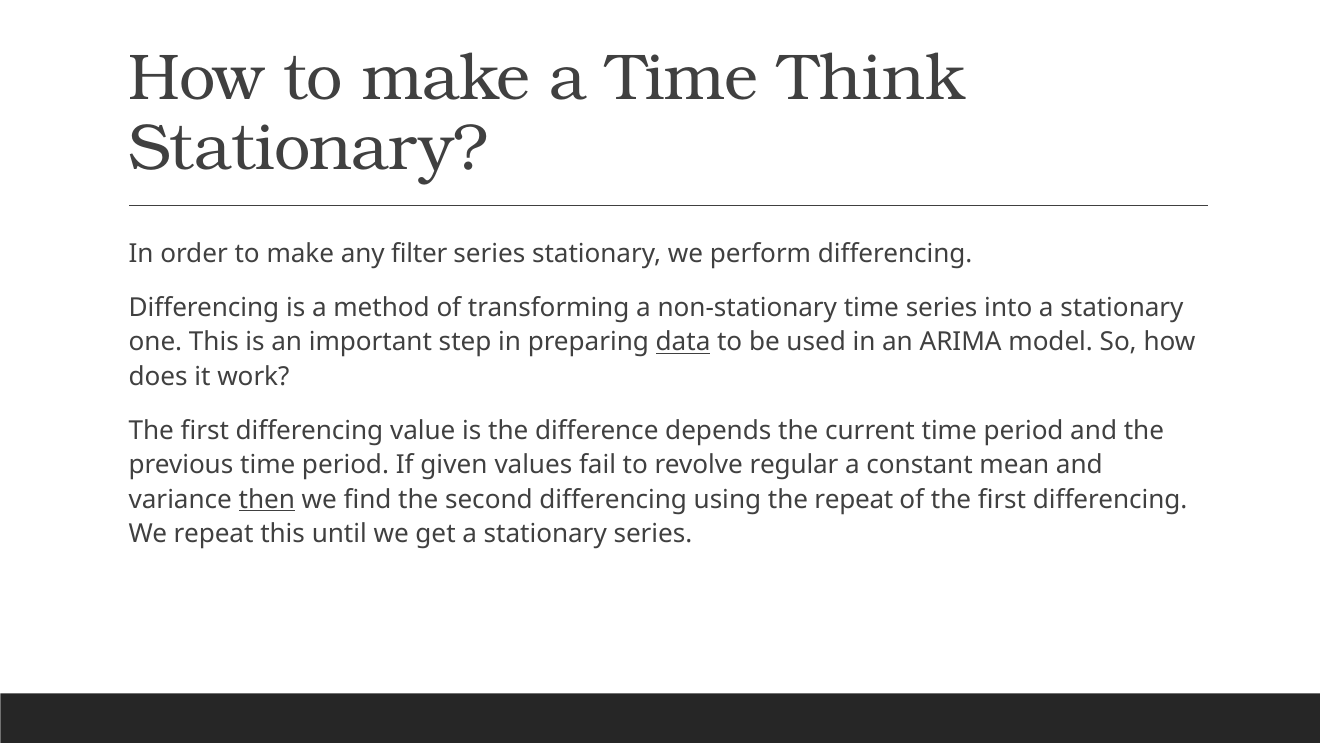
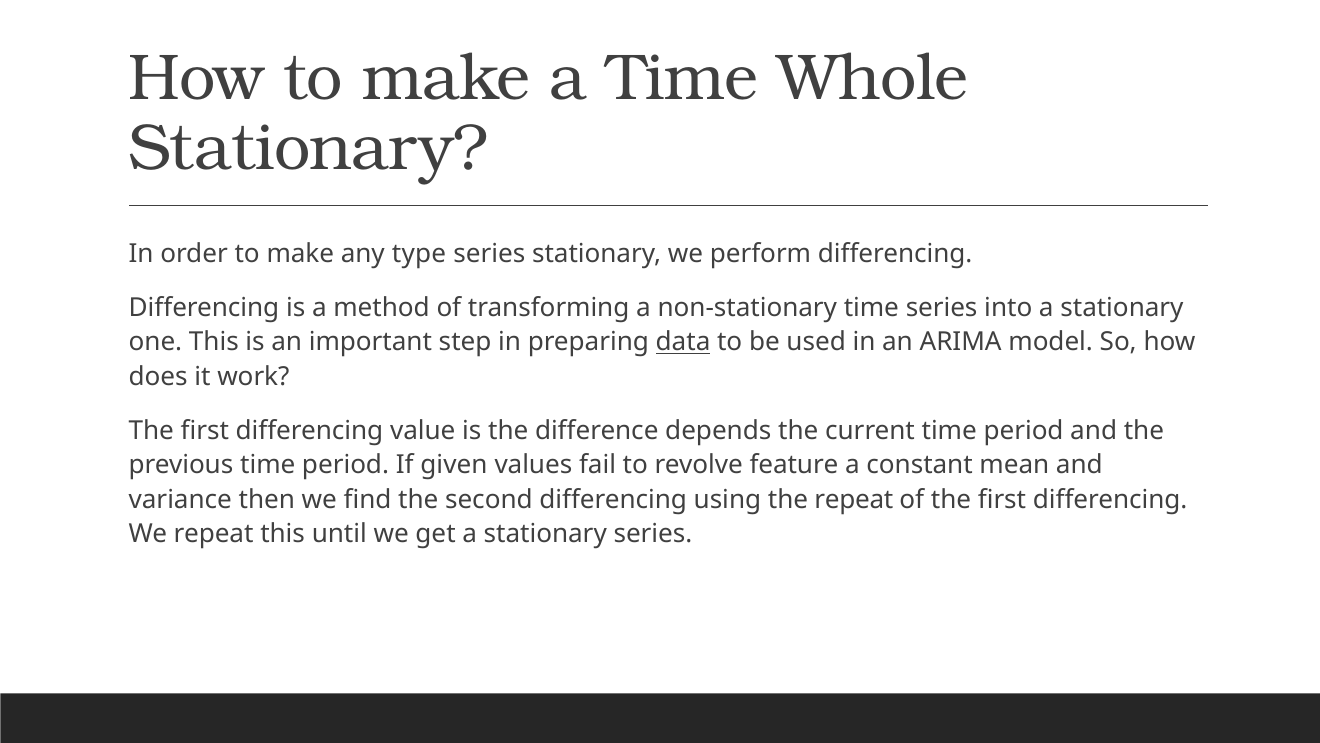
Think: Think -> Whole
filter: filter -> type
regular: regular -> feature
then underline: present -> none
